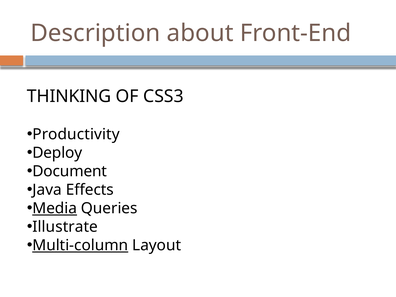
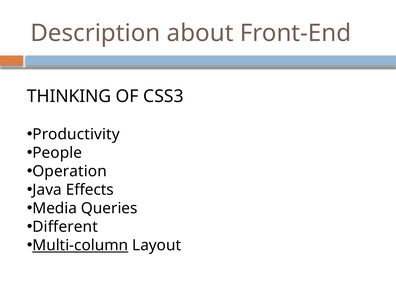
Deploy: Deploy -> People
Document: Document -> Operation
Media underline: present -> none
Illustrate: Illustrate -> Different
